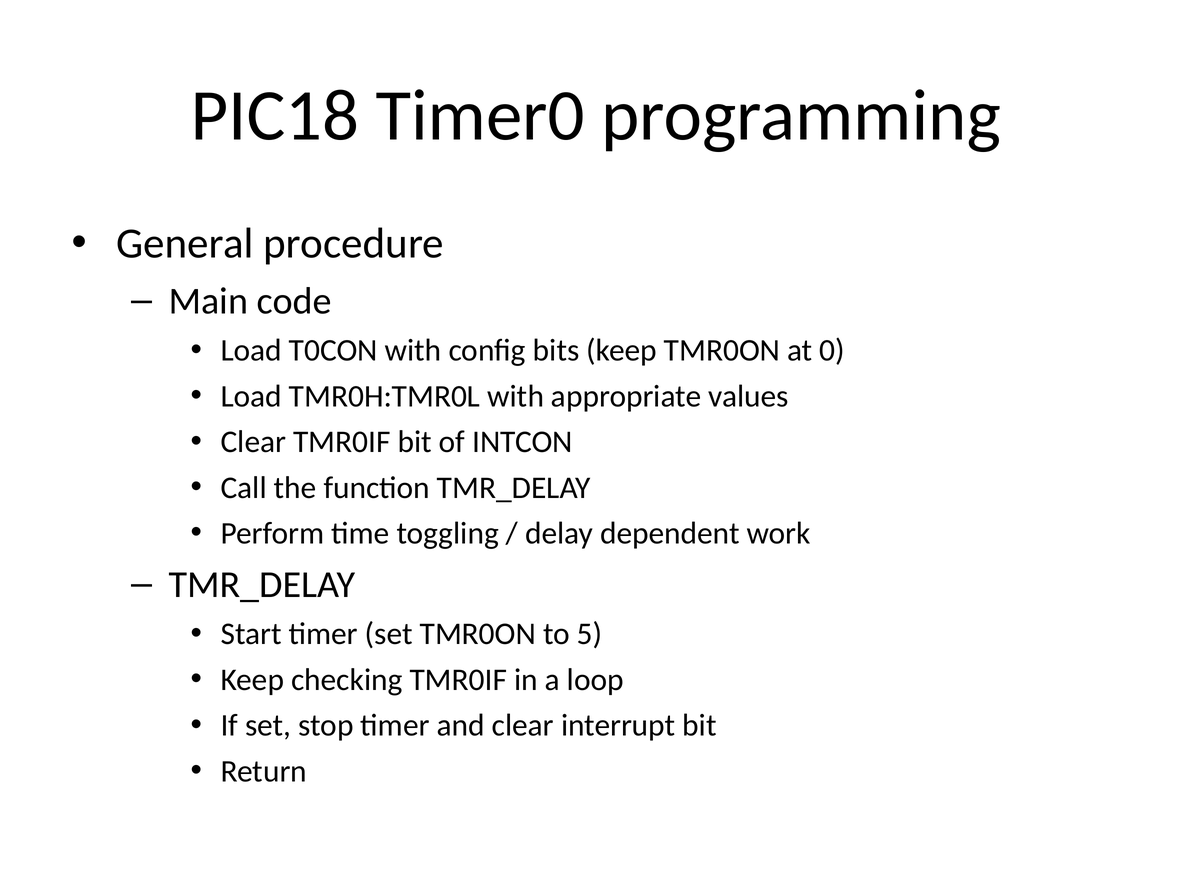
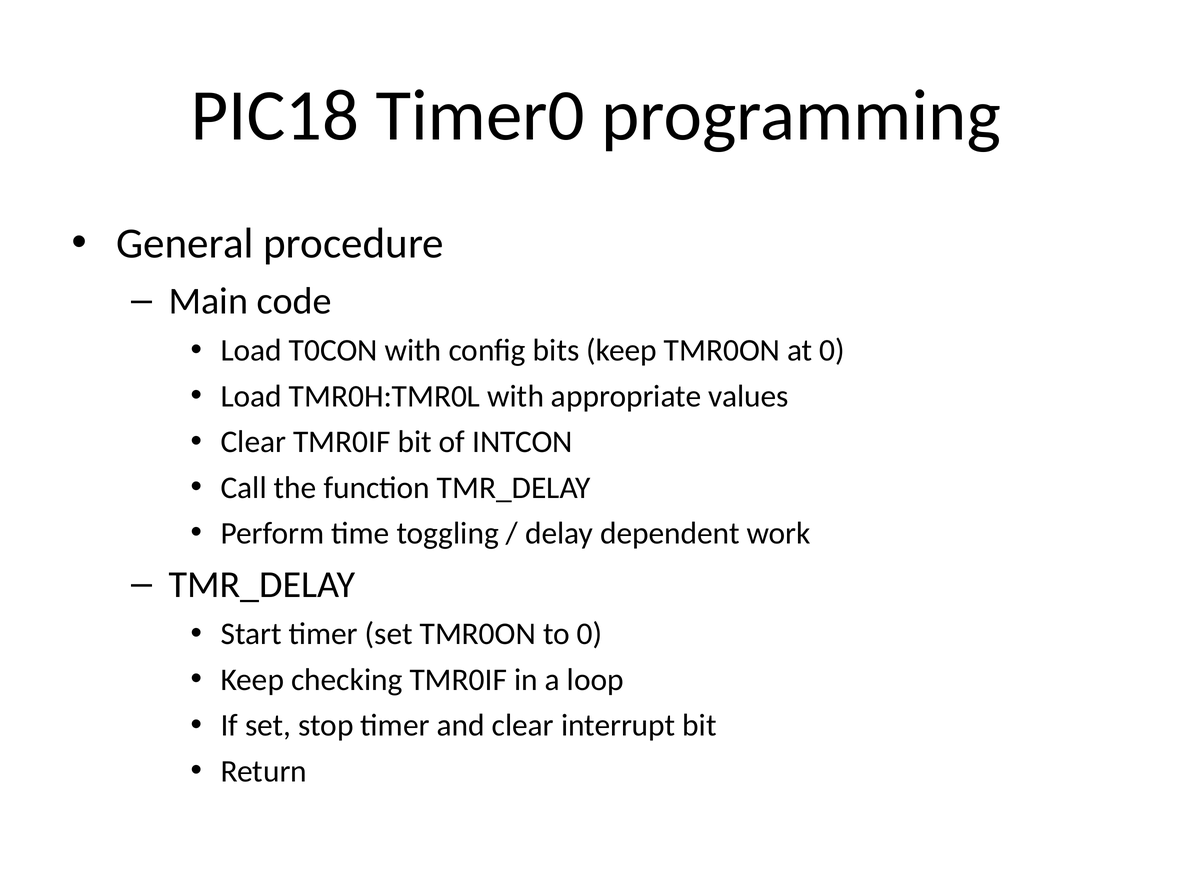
to 5: 5 -> 0
